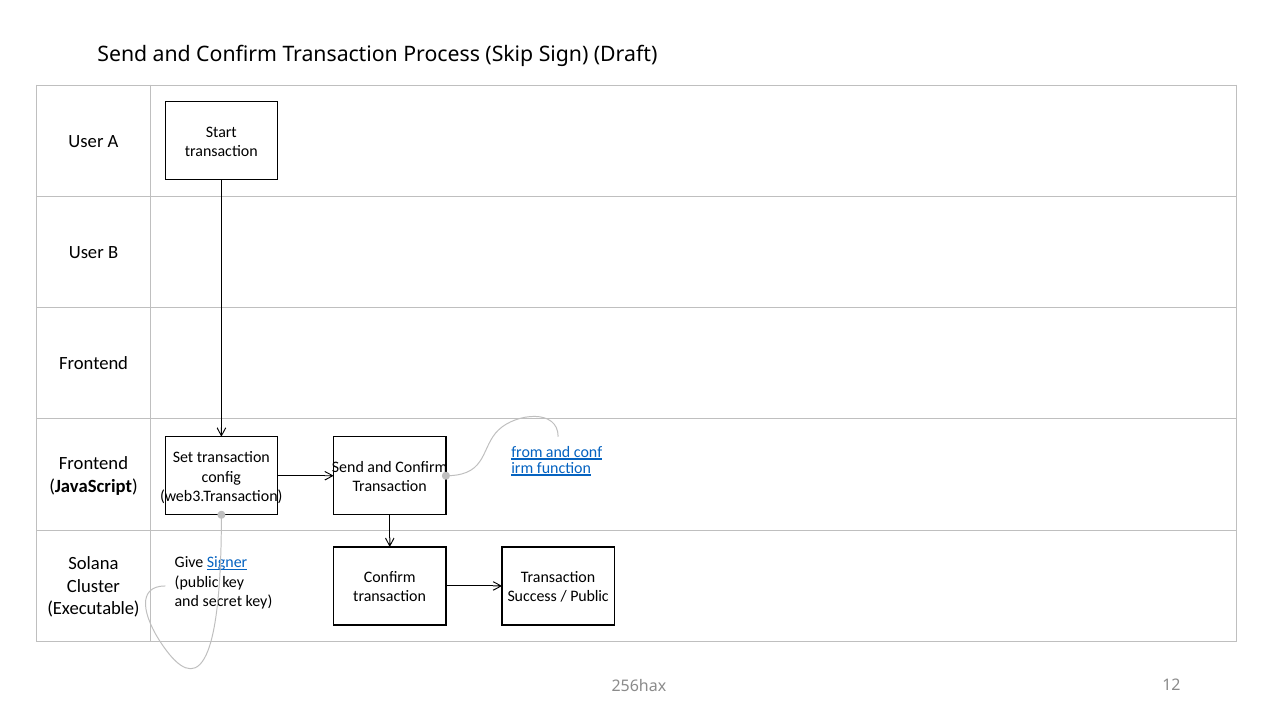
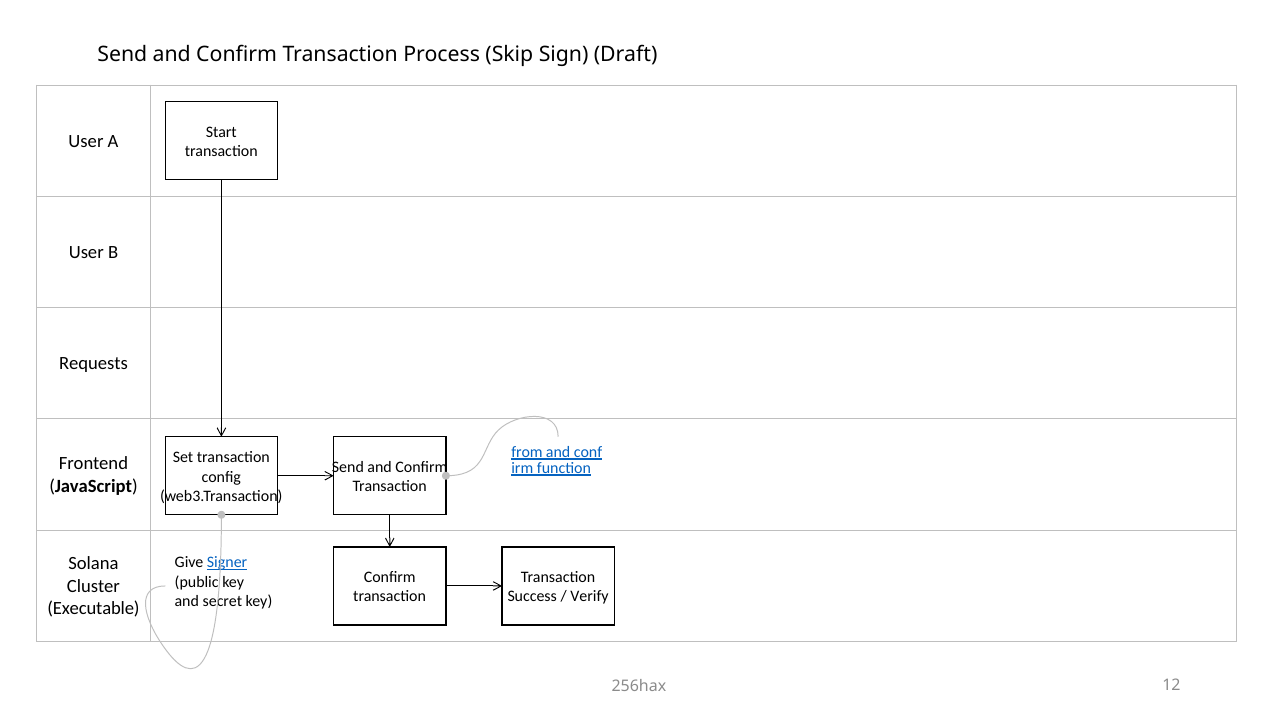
Frontend at (94, 363): Frontend -> Requests
Public at (590, 597): Public -> Verify
